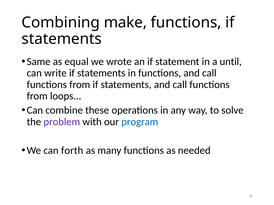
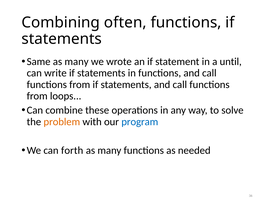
make: make -> often
Same as equal: equal -> many
problem colour: purple -> orange
